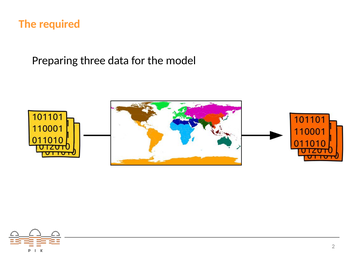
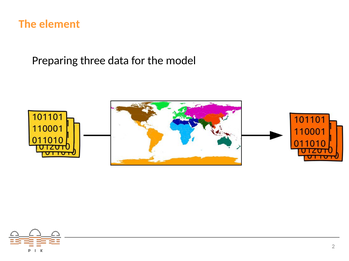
required: required -> element
